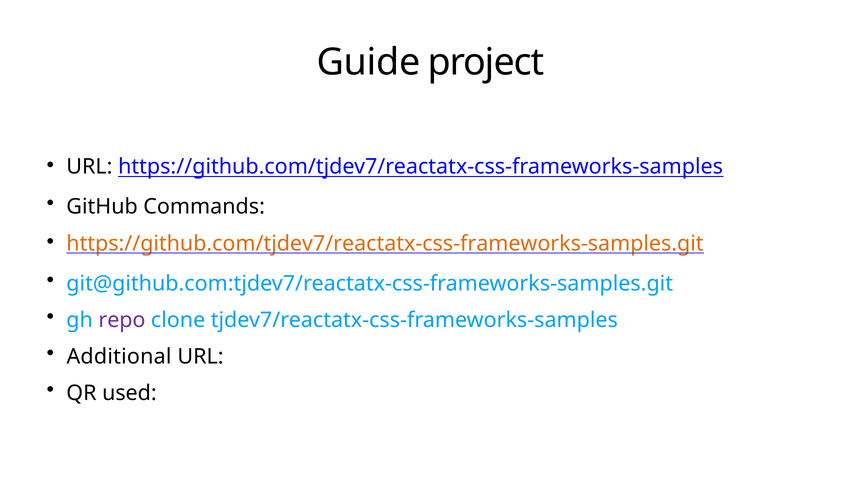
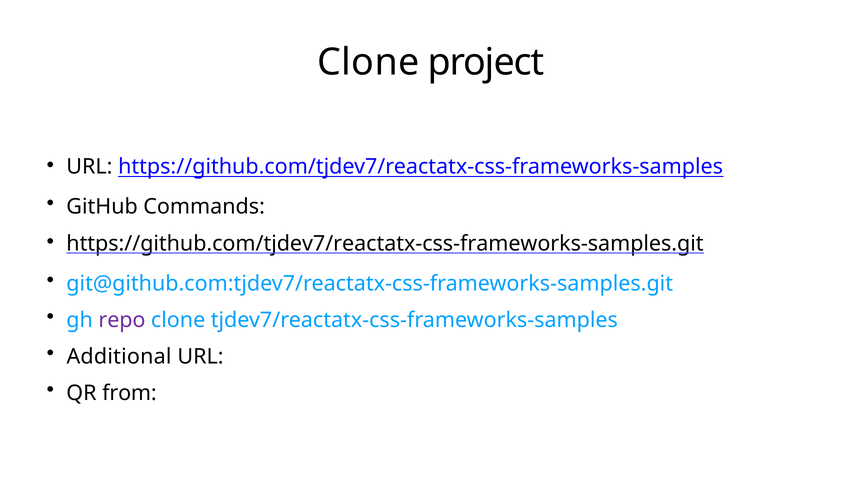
Guide at (369, 62): Guide -> Clone
https://github.com/tjdev7/reactatx-css-frameworks-samples.git colour: orange -> black
used: used -> from
